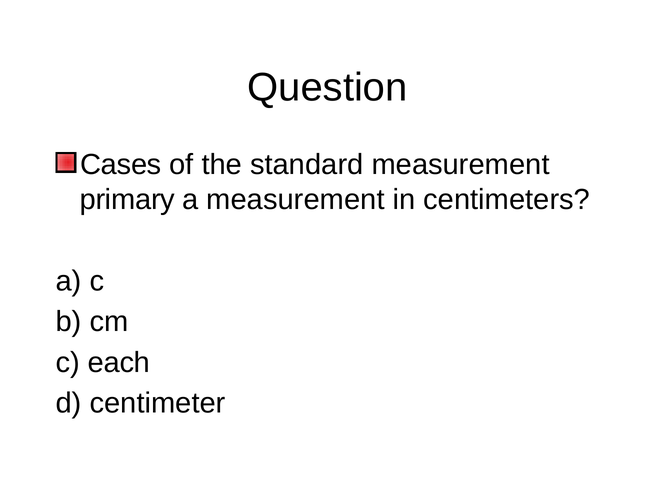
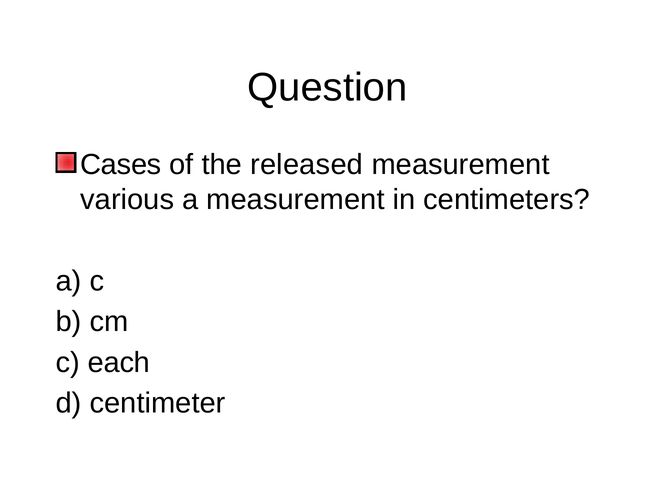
standard: standard -> released
primary: primary -> various
